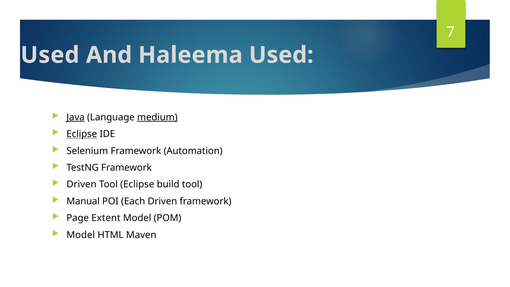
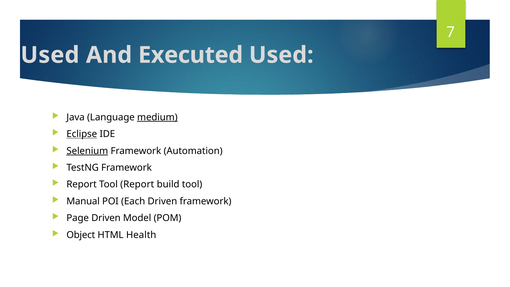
Haleema: Haleema -> Executed
Java underline: present -> none
Selenium underline: none -> present
Driven at (82, 184): Driven -> Report
Tool Eclipse: Eclipse -> Report
Page Extent: Extent -> Driven
Model at (81, 235): Model -> Object
Maven: Maven -> Health
